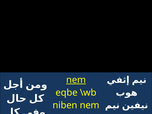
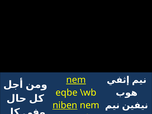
niben at (65, 105) underline: none -> present
